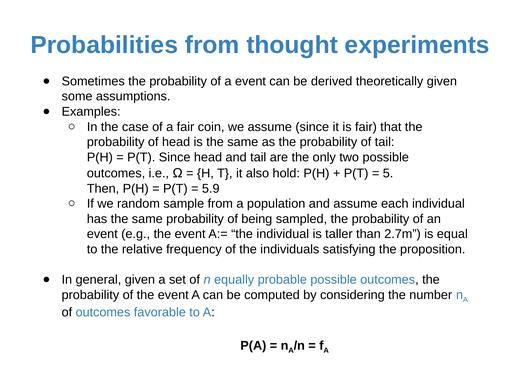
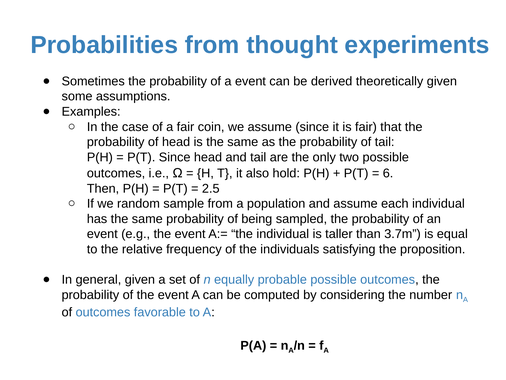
5: 5 -> 6
5.9: 5.9 -> 2.5
2.7m: 2.7m -> 3.7m
